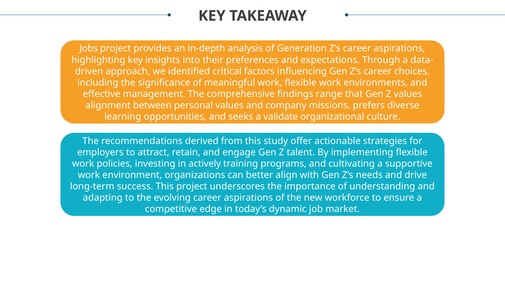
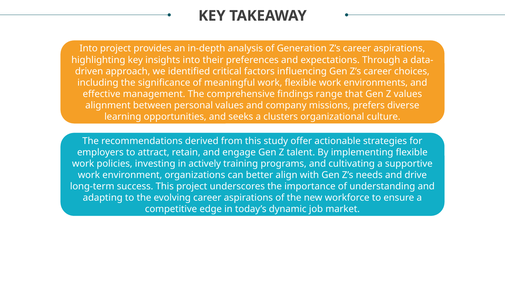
Jobs at (89, 49): Jobs -> Into
validate: validate -> clusters
